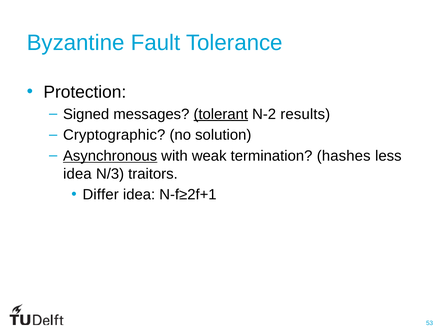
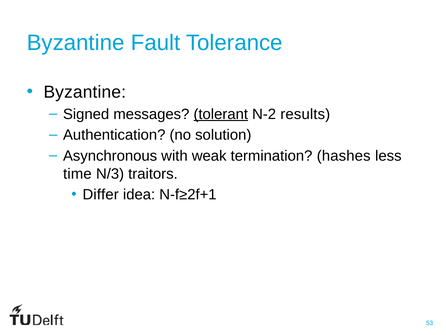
Protection at (85, 92): Protection -> Byzantine
Cryptographic: Cryptographic -> Authentication
Asynchronous underline: present -> none
idea at (77, 173): idea -> time
